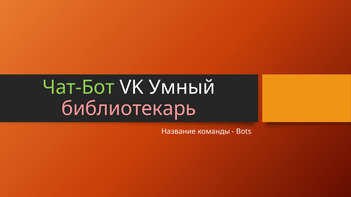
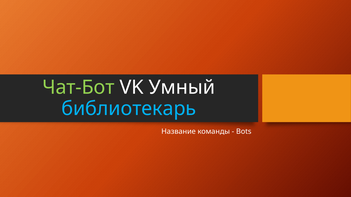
библиотекарь colour: pink -> light blue
